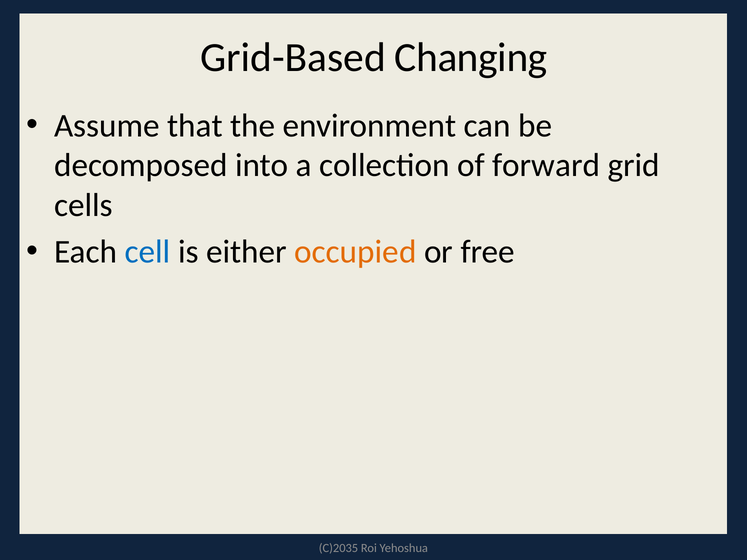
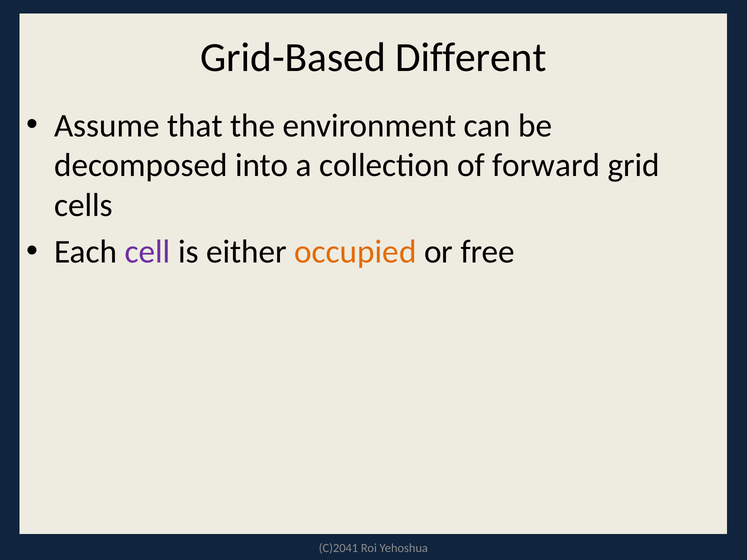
Changing: Changing -> Different
cell colour: blue -> purple
C)2035: C)2035 -> C)2041
